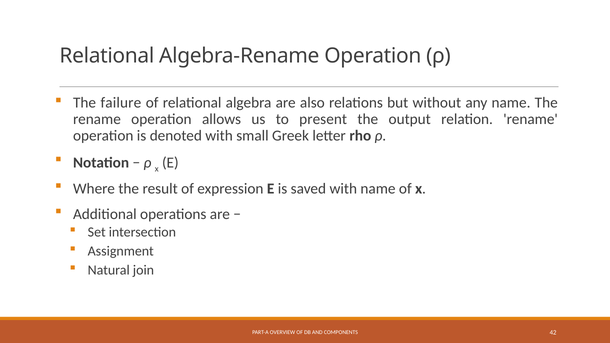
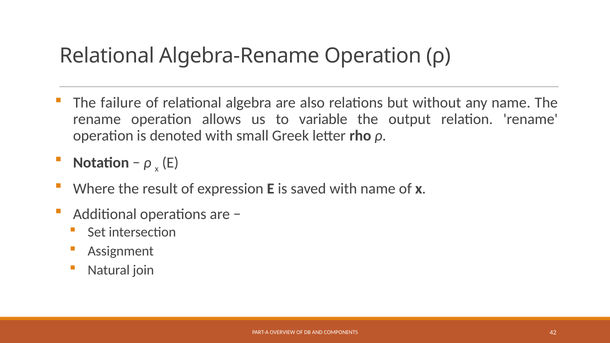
present: present -> variable
